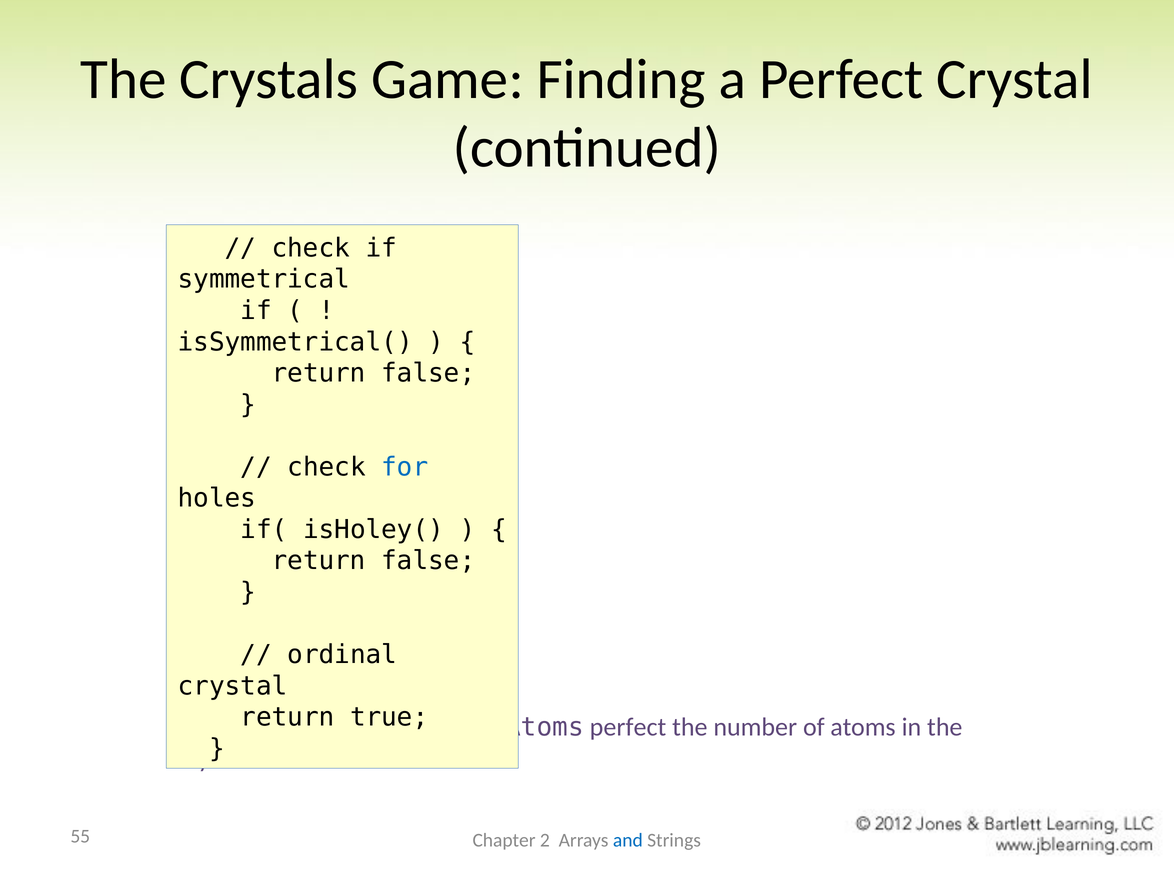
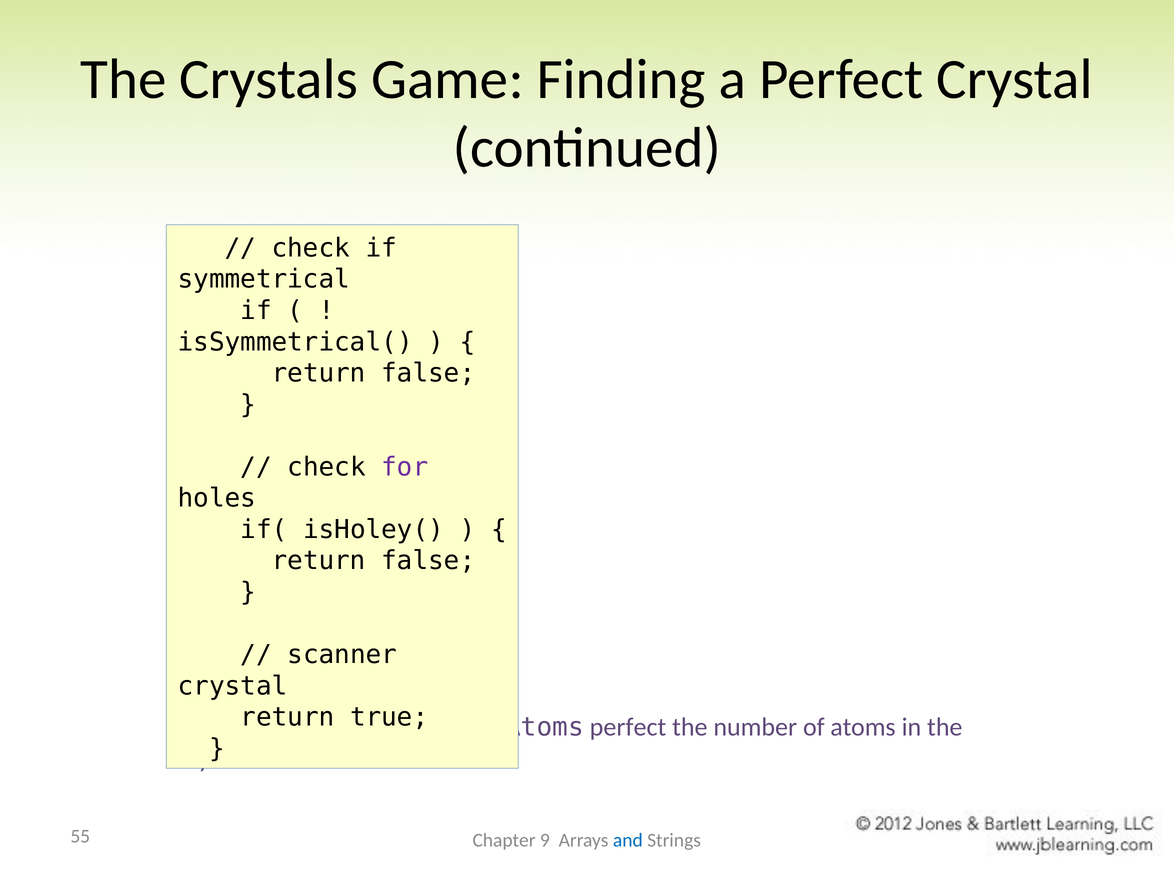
for colour: blue -> purple
ordinal: ordinal -> scanner
2: 2 -> 9
